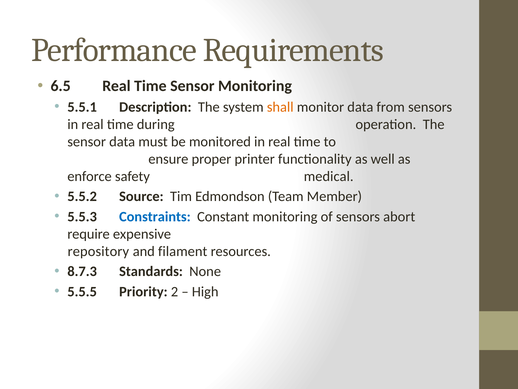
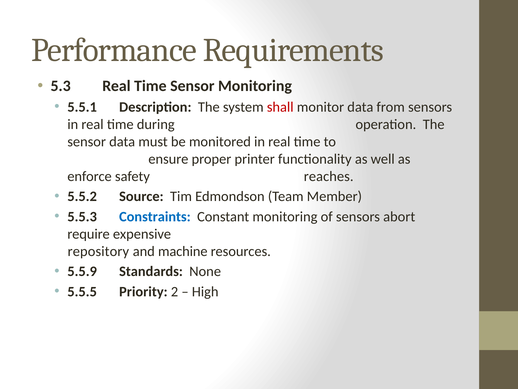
6.5: 6.5 -> 5.3
shall colour: orange -> red
medical: medical -> reaches
filament: filament -> machine
8.7.3: 8.7.3 -> 5.5.9
